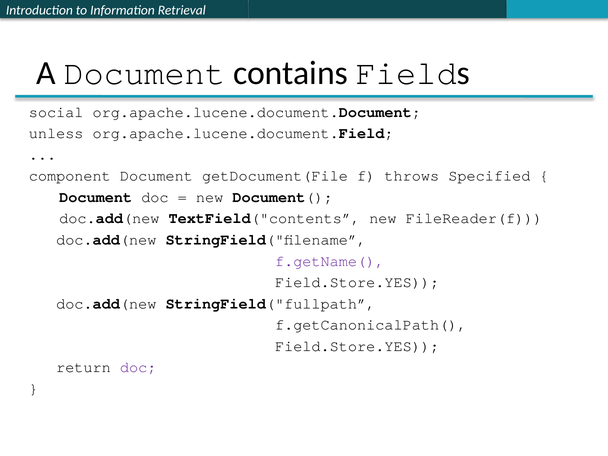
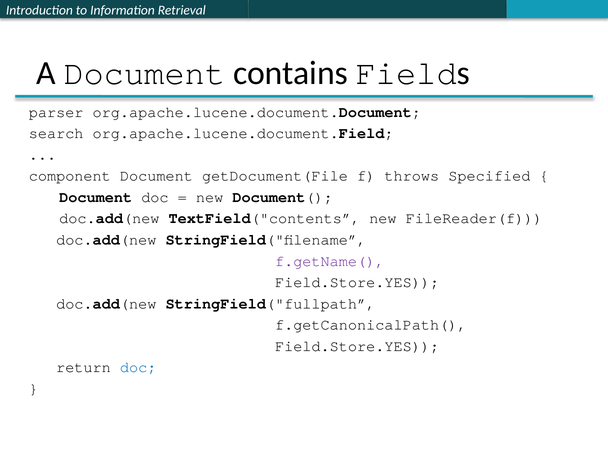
social: social -> parser
unless: unless -> search
doc at (138, 367) colour: purple -> blue
